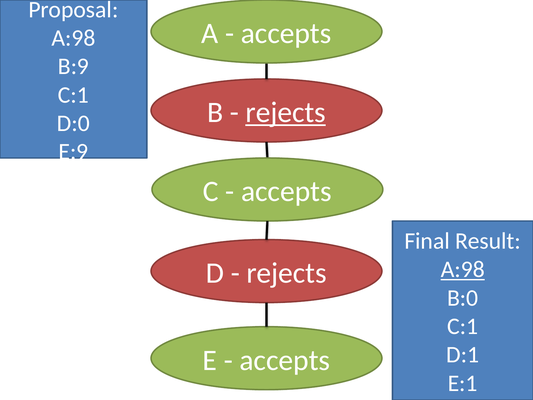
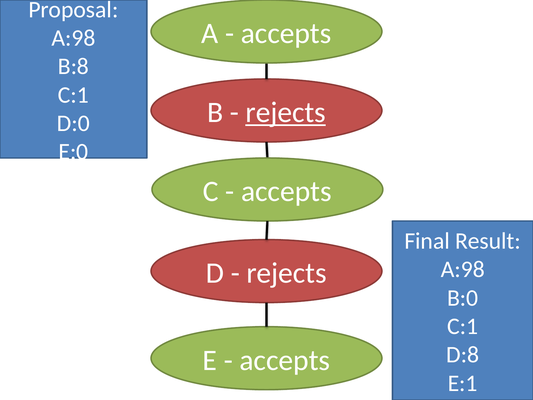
B:9: B:9 -> B:8
E:9: E:9 -> E:0
A:98 at (463, 269) underline: present -> none
D:1: D:1 -> D:8
